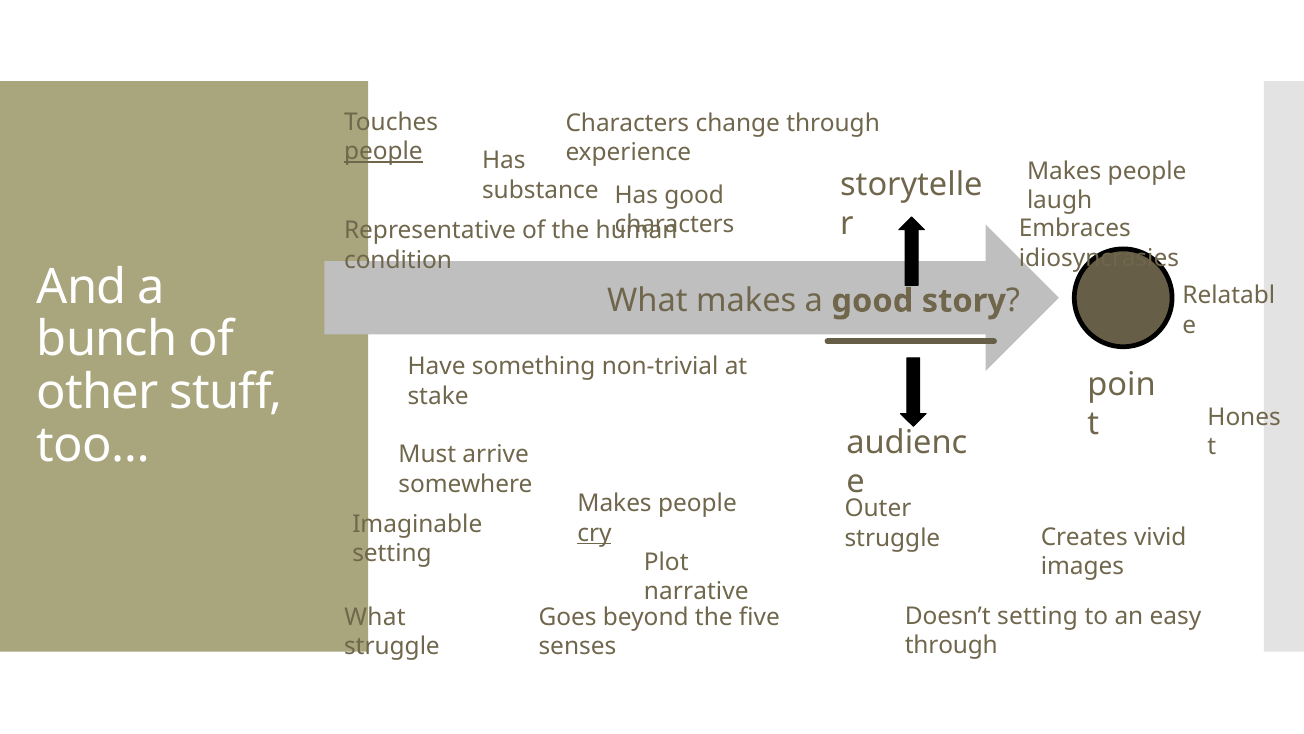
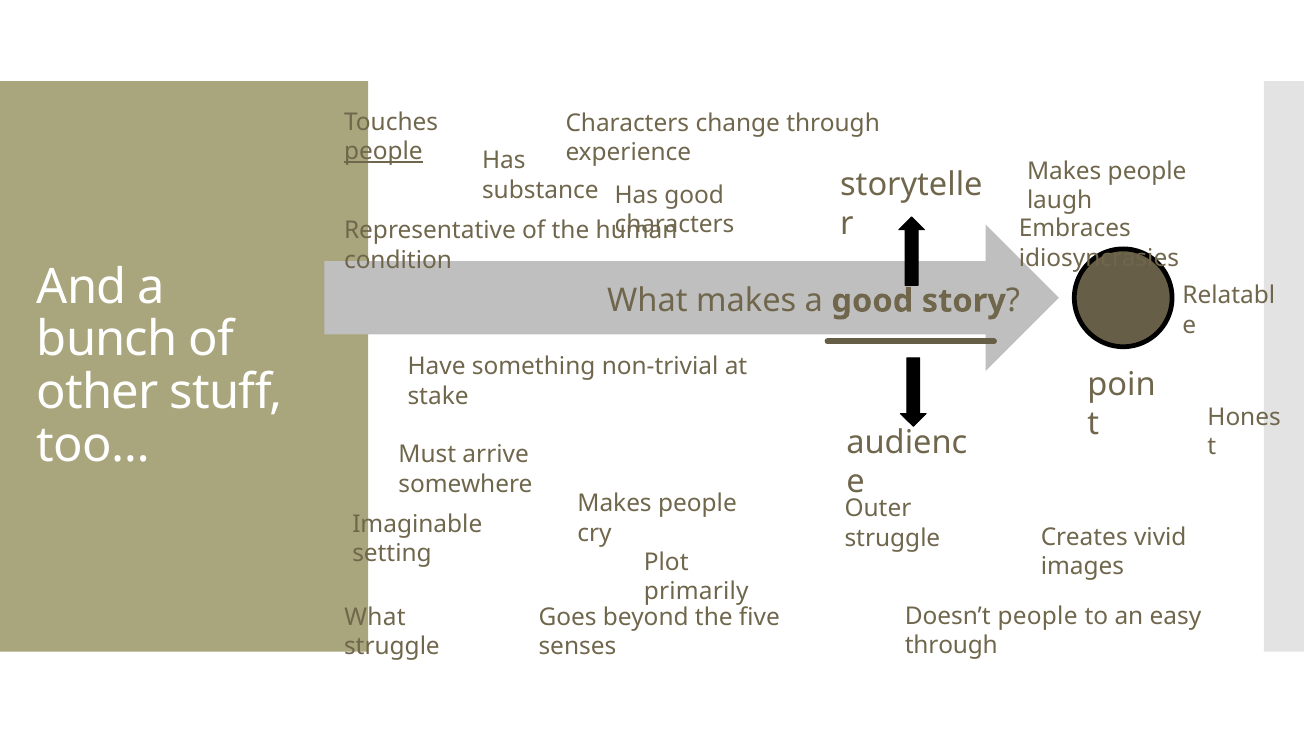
cry underline: present -> none
narrative: narrative -> primarily
Doesn’t setting: setting -> people
